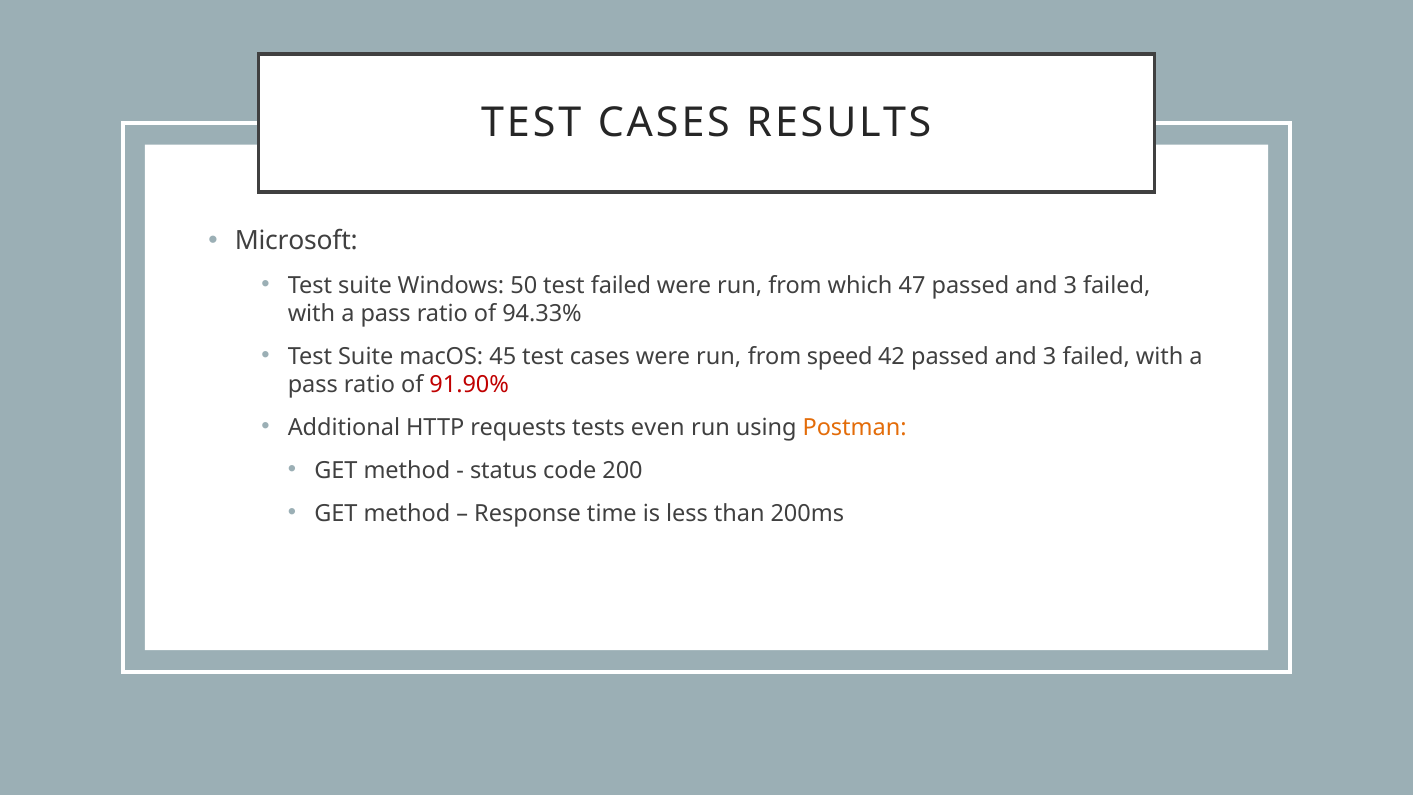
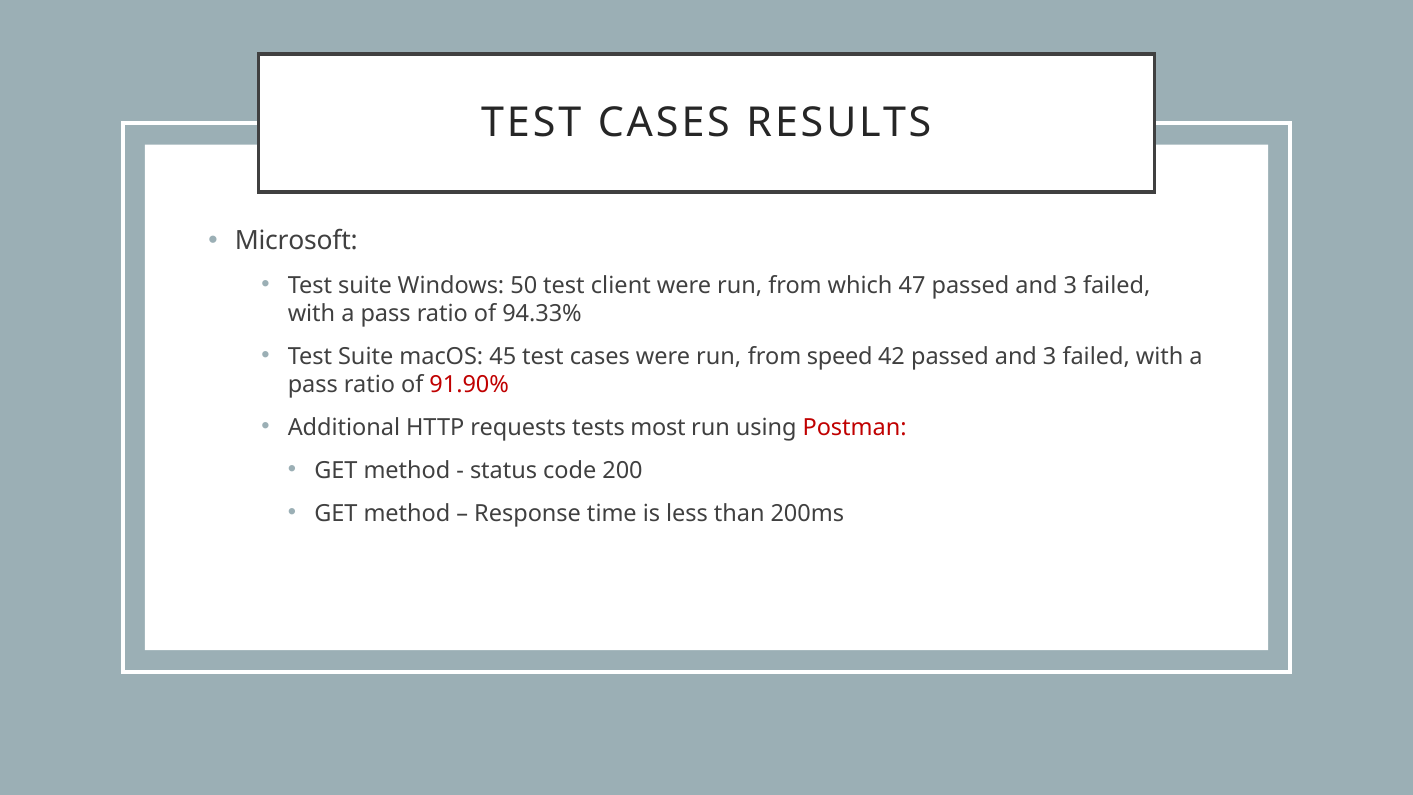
test failed: failed -> client
even: even -> most
Postman colour: orange -> red
